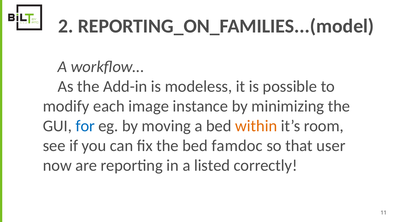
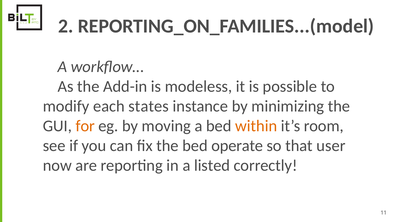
image: image -> states
for colour: blue -> orange
famdoc: famdoc -> operate
